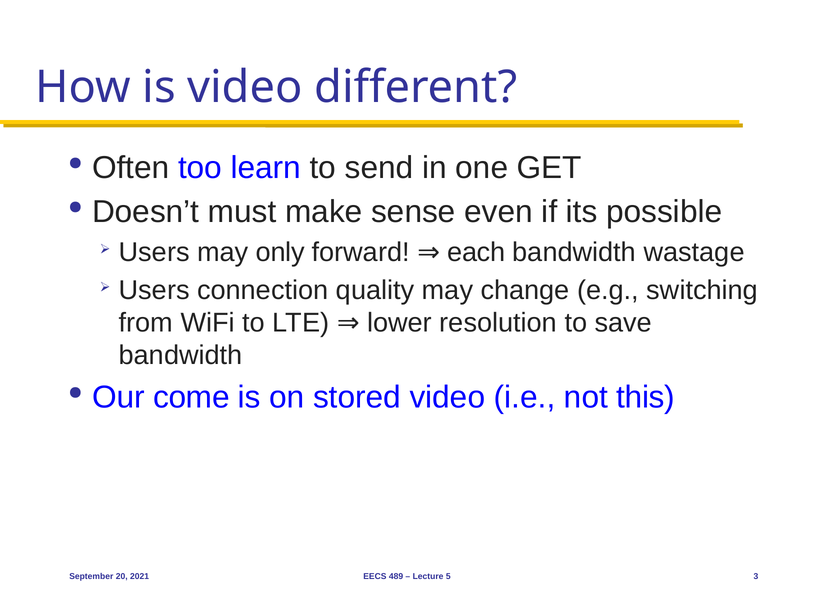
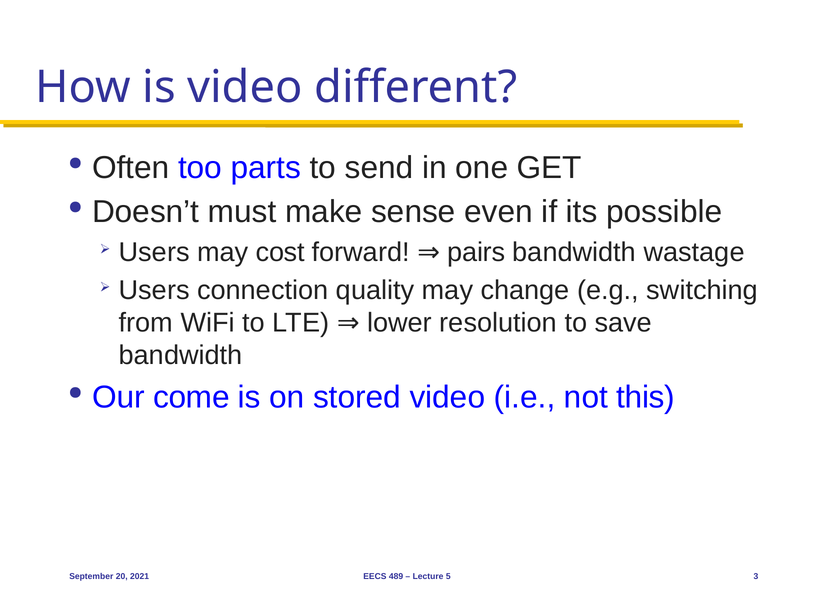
learn: learn -> parts
only: only -> cost
each: each -> pairs
